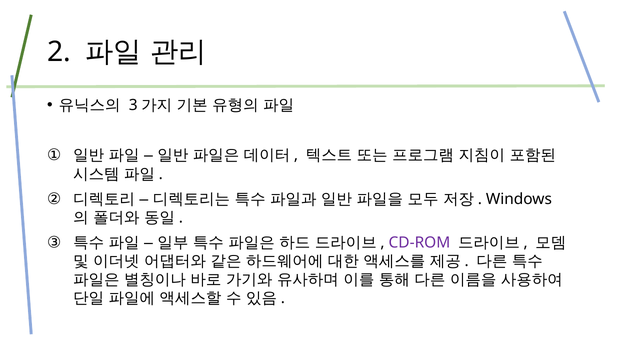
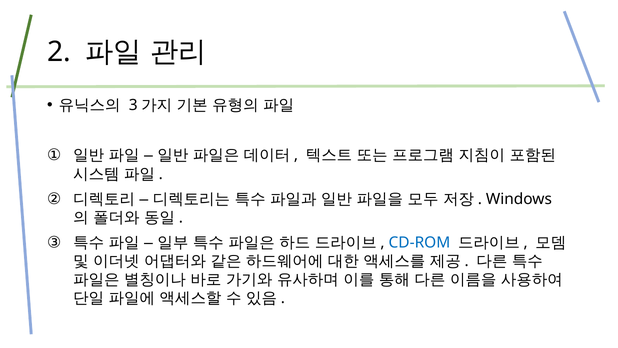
CD-ROM colour: purple -> blue
